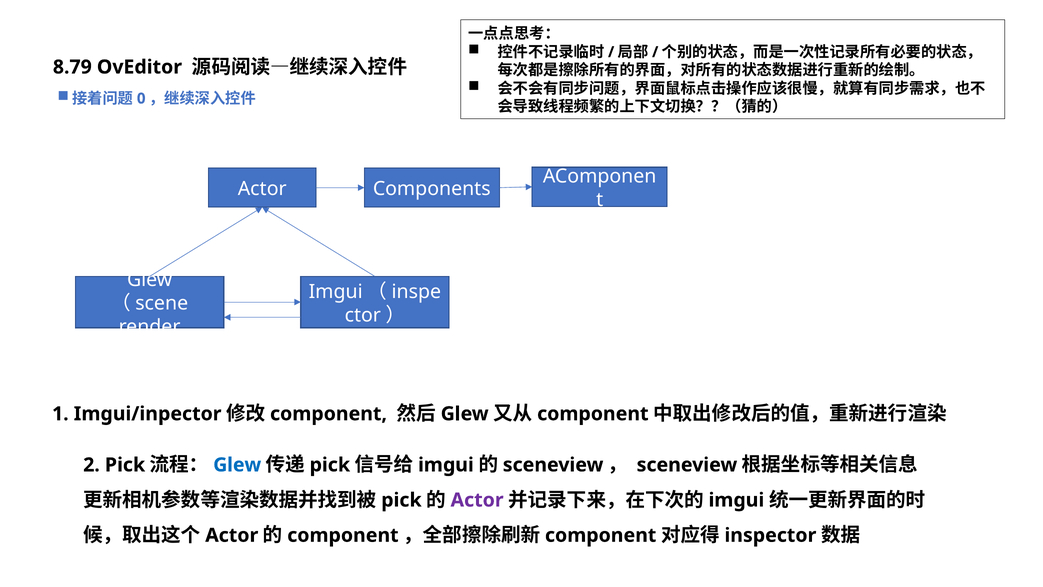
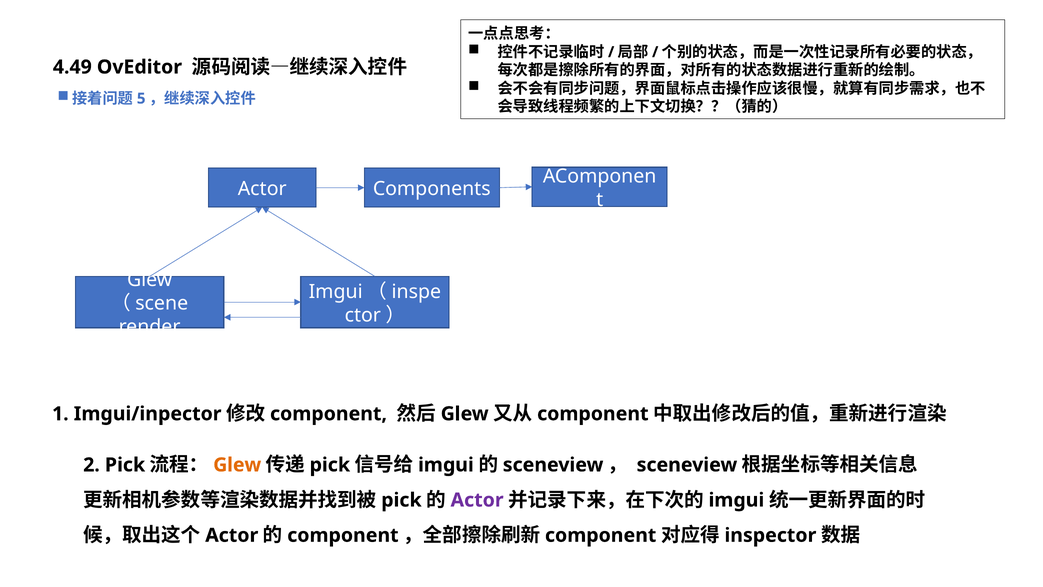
8.79: 8.79 -> 4.49
0: 0 -> 5
Glew at (237, 465) colour: blue -> orange
